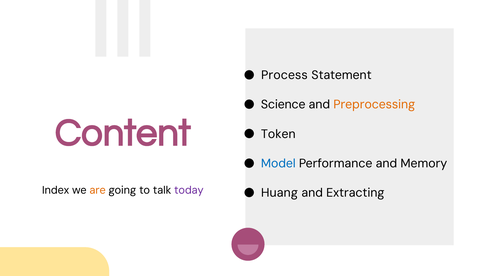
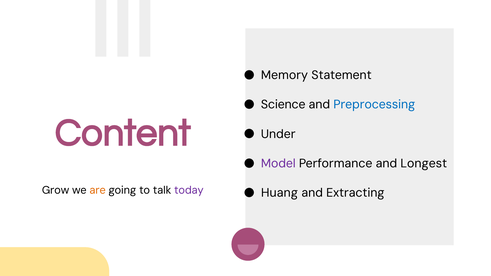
Process: Process -> Memory
Preprocessing colour: orange -> blue
Token: Token -> Under
Model colour: blue -> purple
Memory: Memory -> Longest
Index: Index -> Grow
